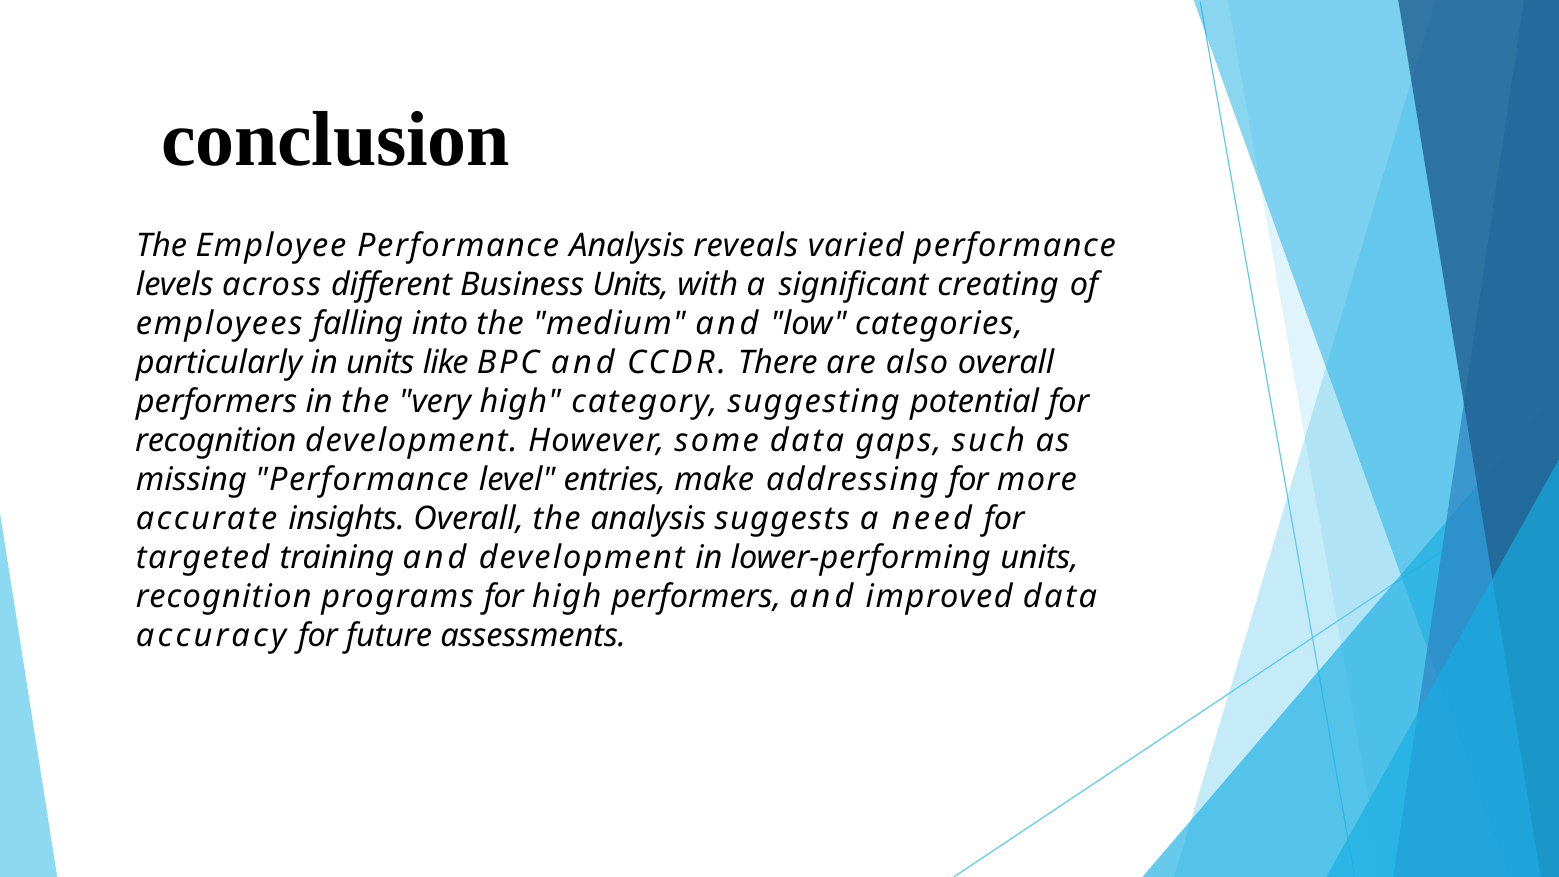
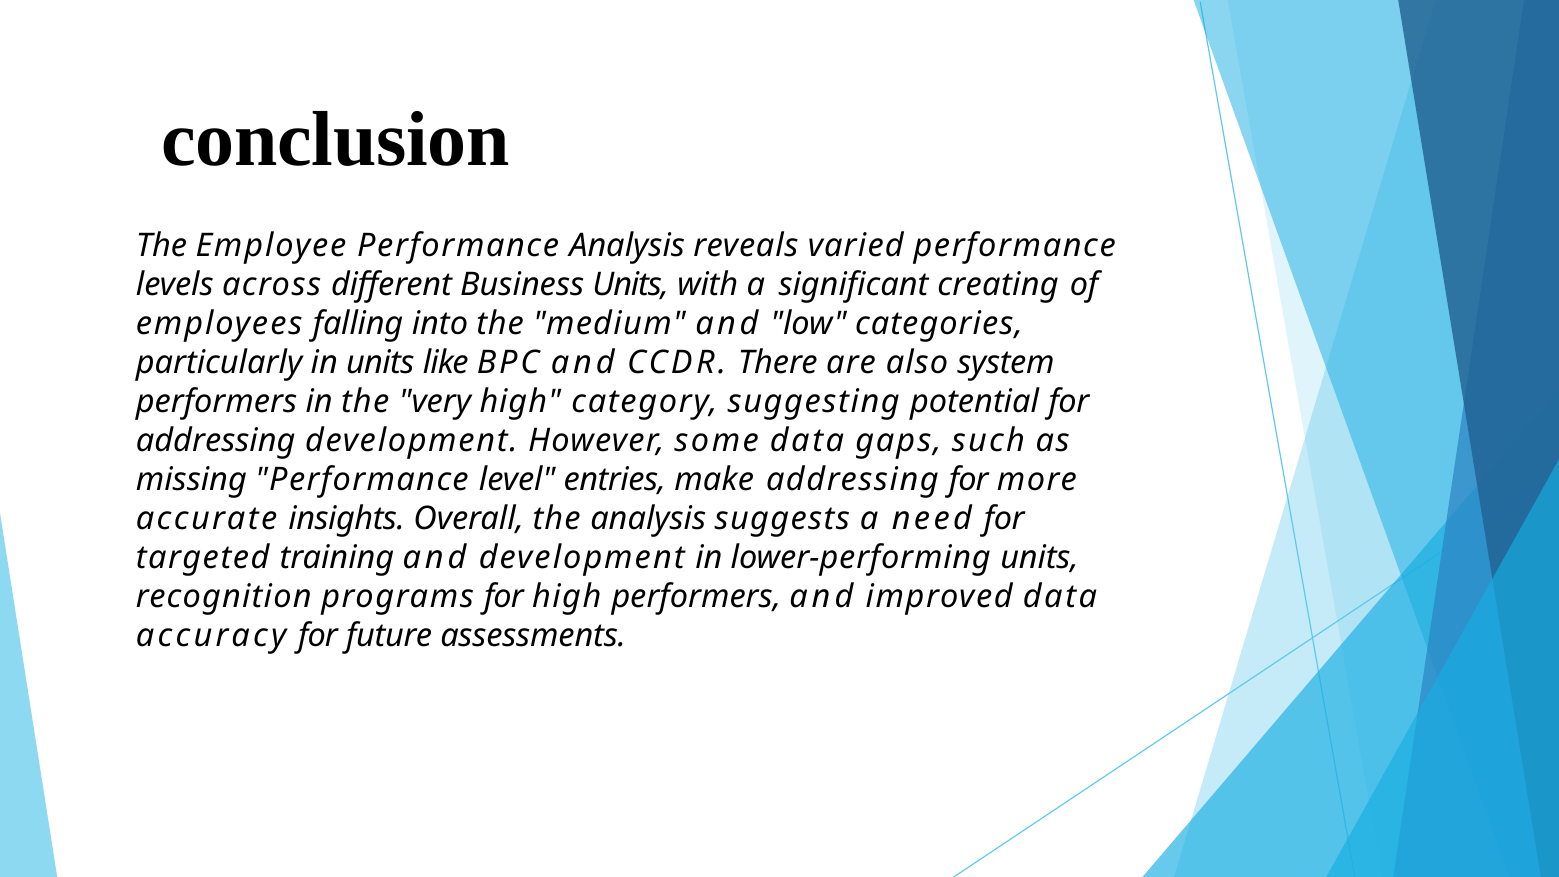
also overall: overall -> system
recognition at (216, 441): recognition -> addressing
